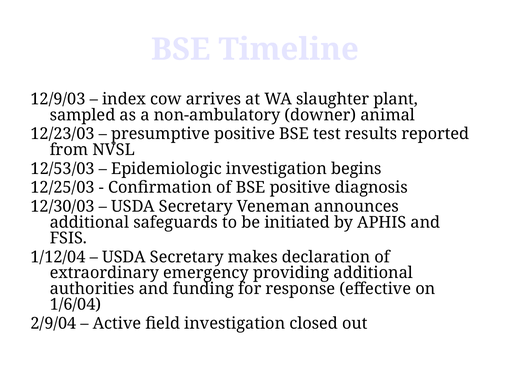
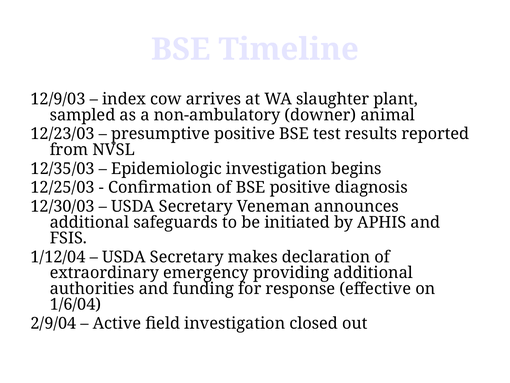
12/53/03: 12/53/03 -> 12/35/03
